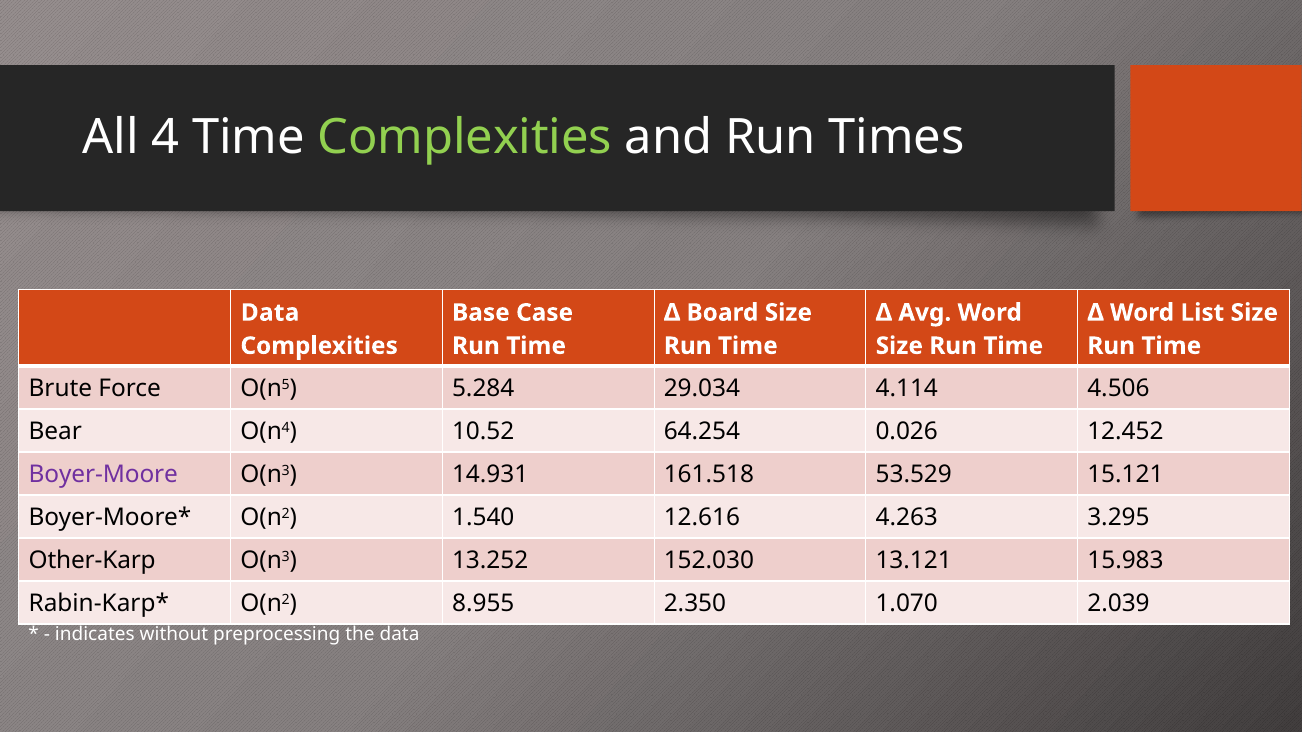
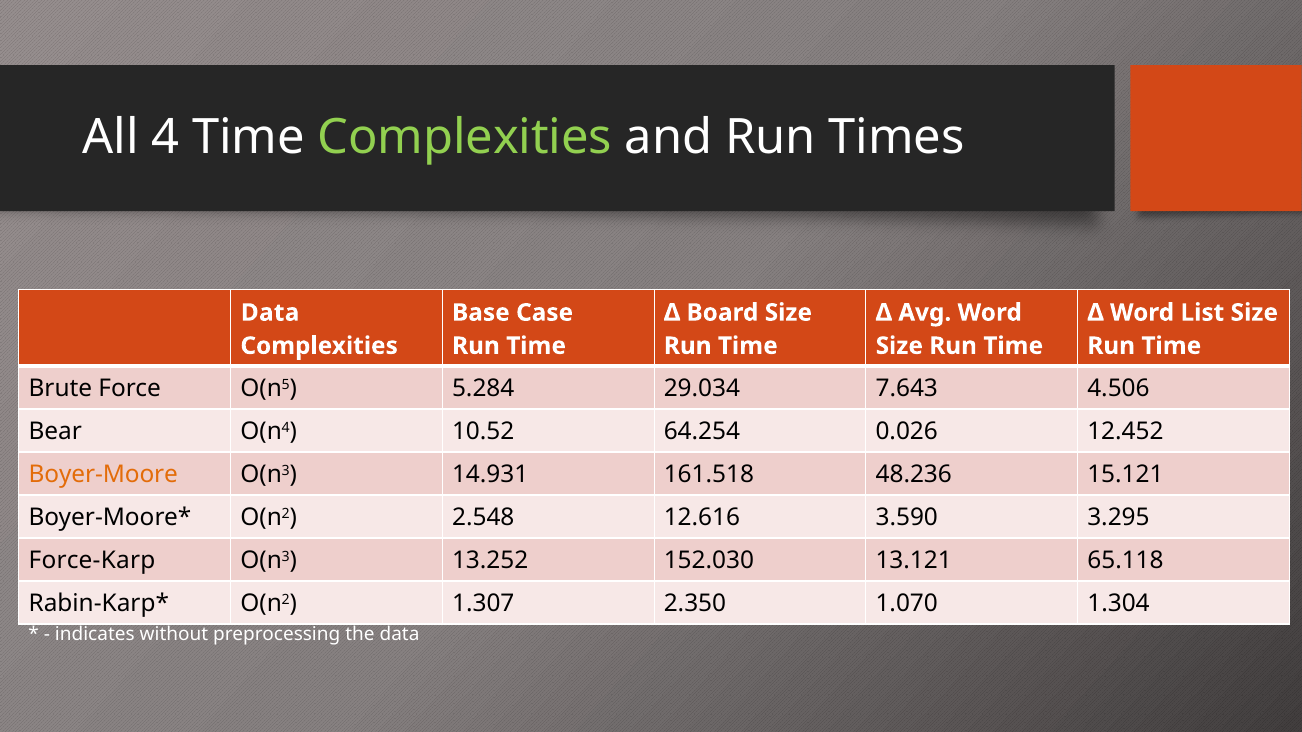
4.114: 4.114 -> 7.643
Boyer-Moore colour: purple -> orange
53.529: 53.529 -> 48.236
1.540: 1.540 -> 2.548
4.263: 4.263 -> 3.590
Other-Karp: Other-Karp -> Force-Karp
15.983: 15.983 -> 65.118
8.955: 8.955 -> 1.307
2.039: 2.039 -> 1.304
